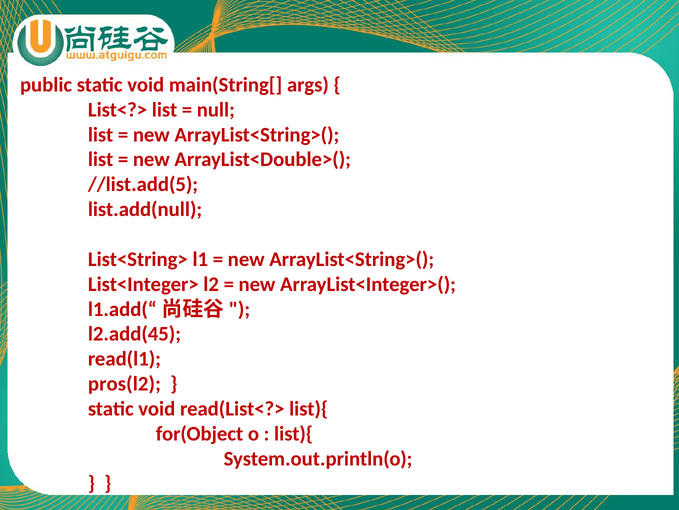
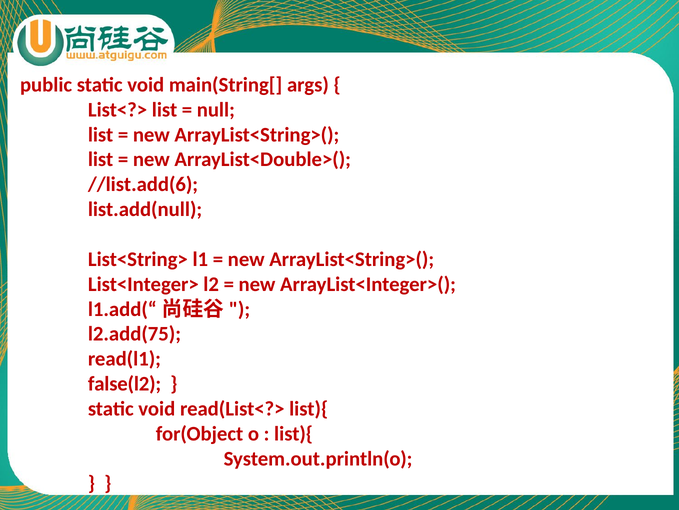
//list.add(5: //list.add(5 -> //list.add(6
l2.add(45: l2.add(45 -> l2.add(75
pros(l2: pros(l2 -> false(l2
